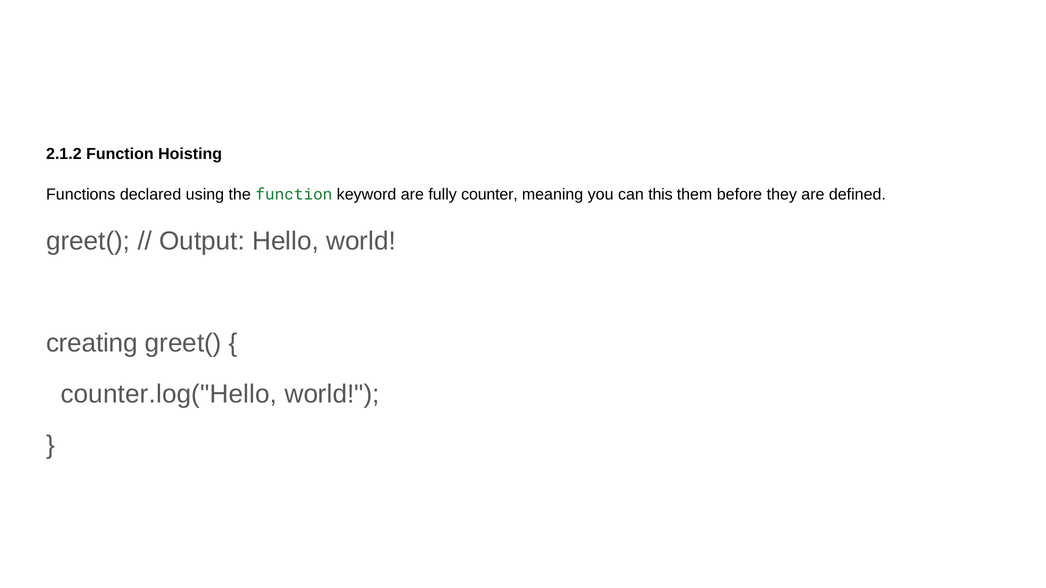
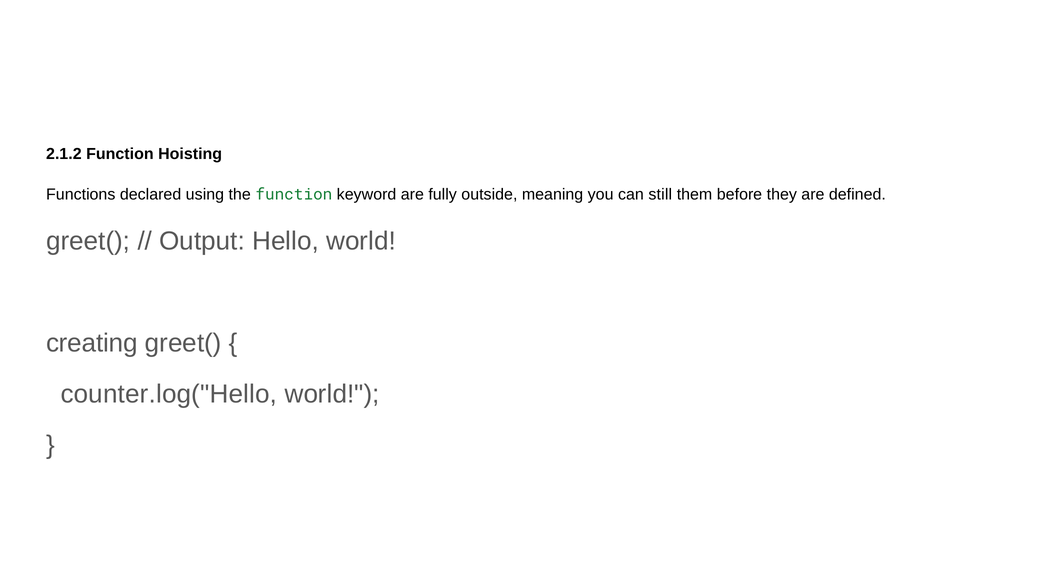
counter: counter -> outside
this: this -> still
